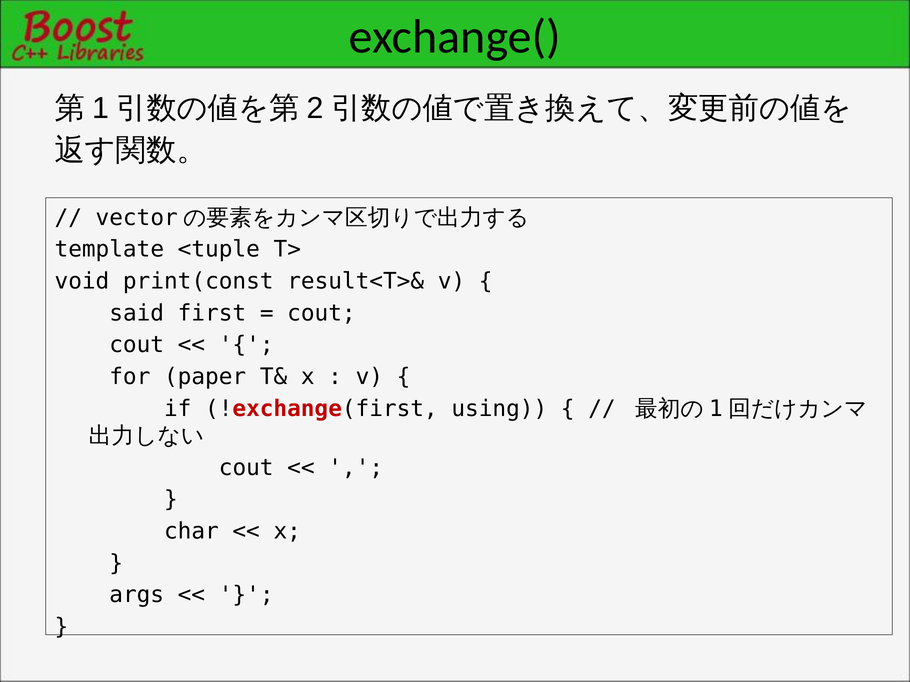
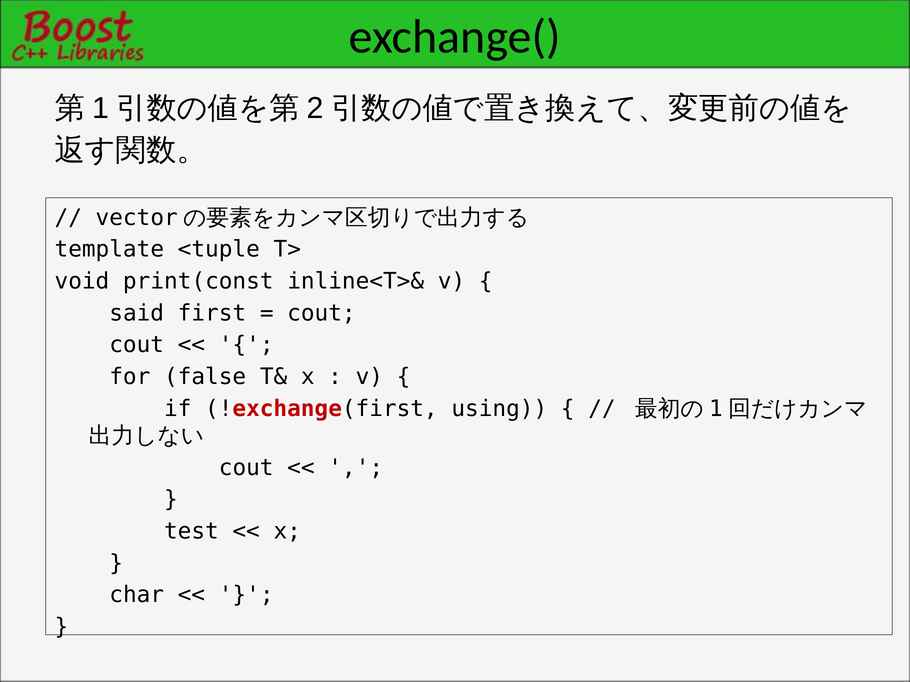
result<T>&: result<T>& -> inline<T>&
paper: paper -> false
char: char -> test
args: args -> char
